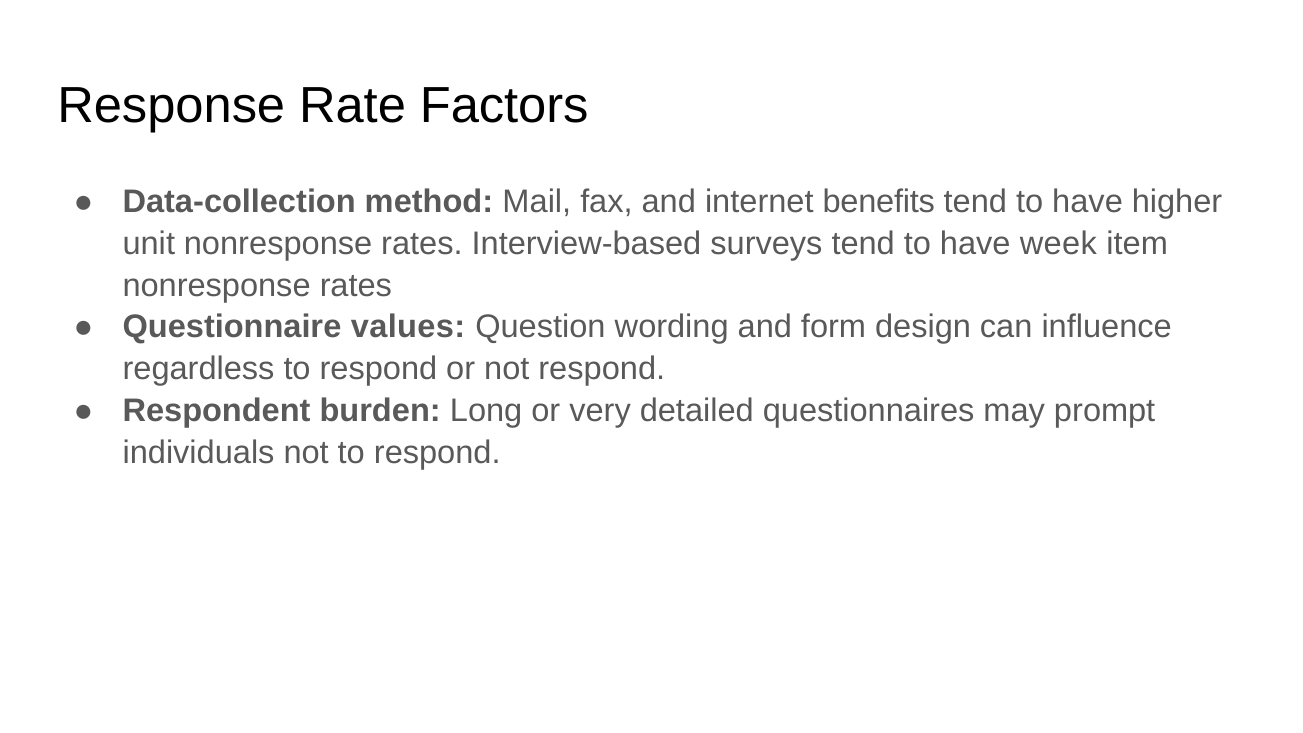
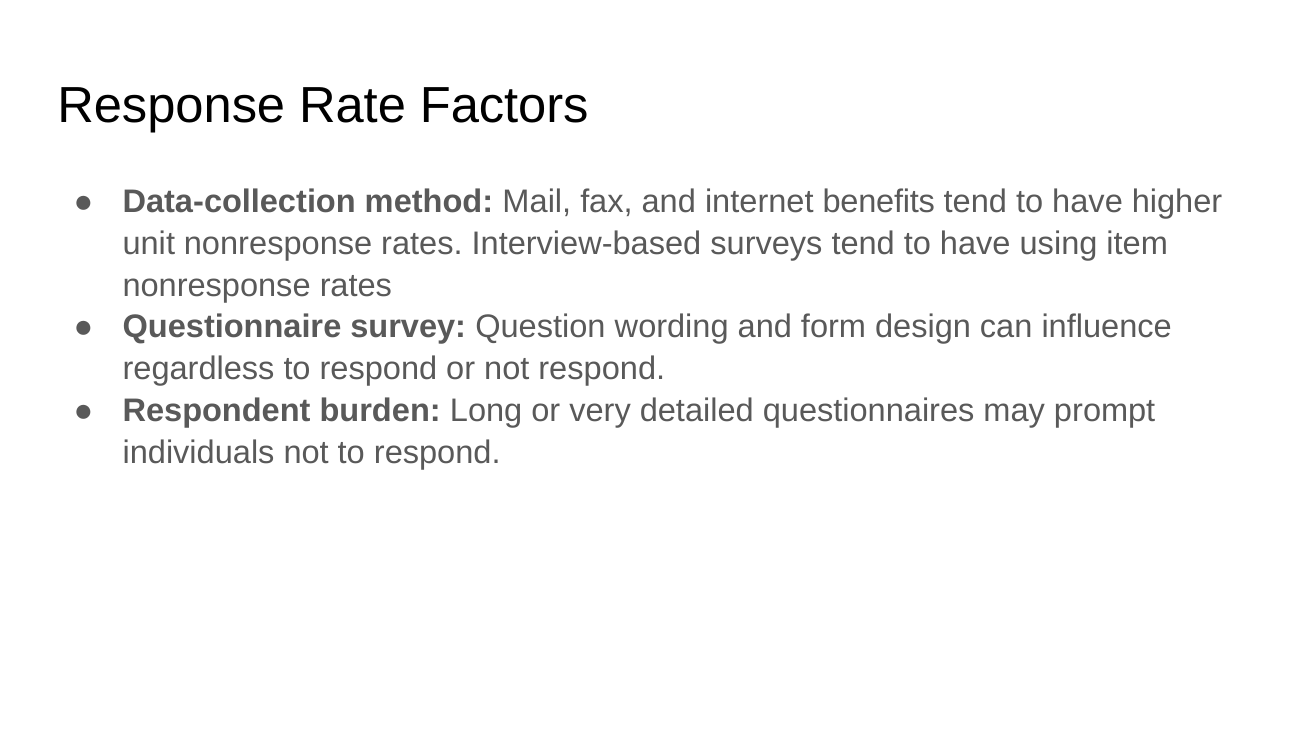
week: week -> using
values: values -> survey
